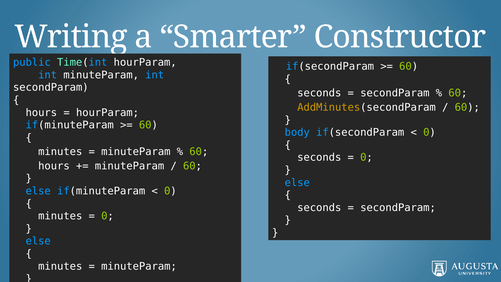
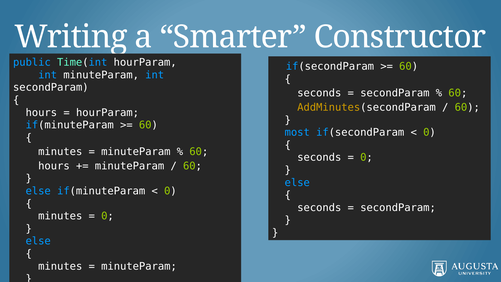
body: body -> most
